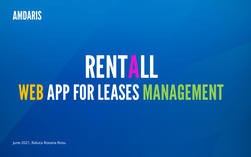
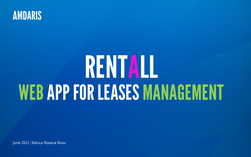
WEB colour: yellow -> light green
